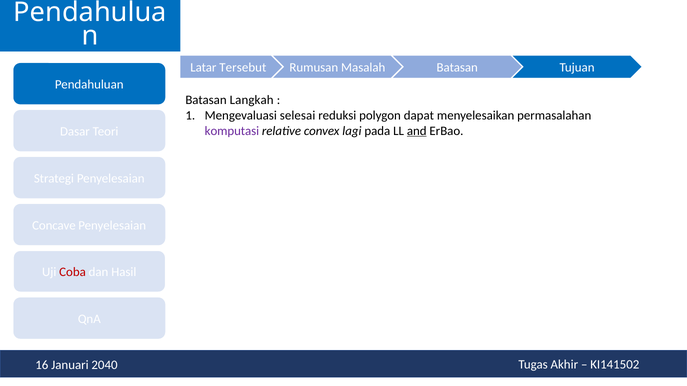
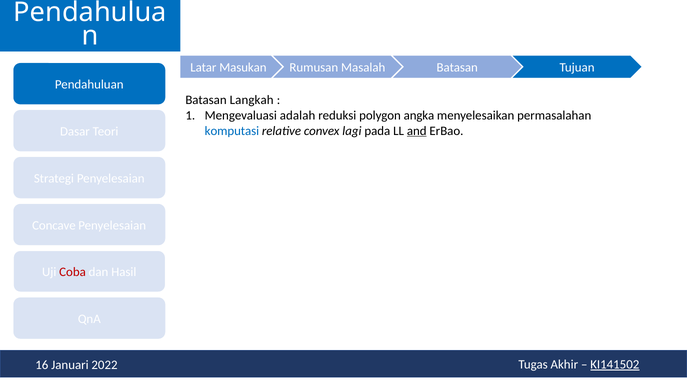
Tersebut: Tersebut -> Masukan
selesai: selesai -> adalah
dapat: dapat -> angka
komputasi colour: purple -> blue
KI141502 underline: none -> present
2040: 2040 -> 2022
